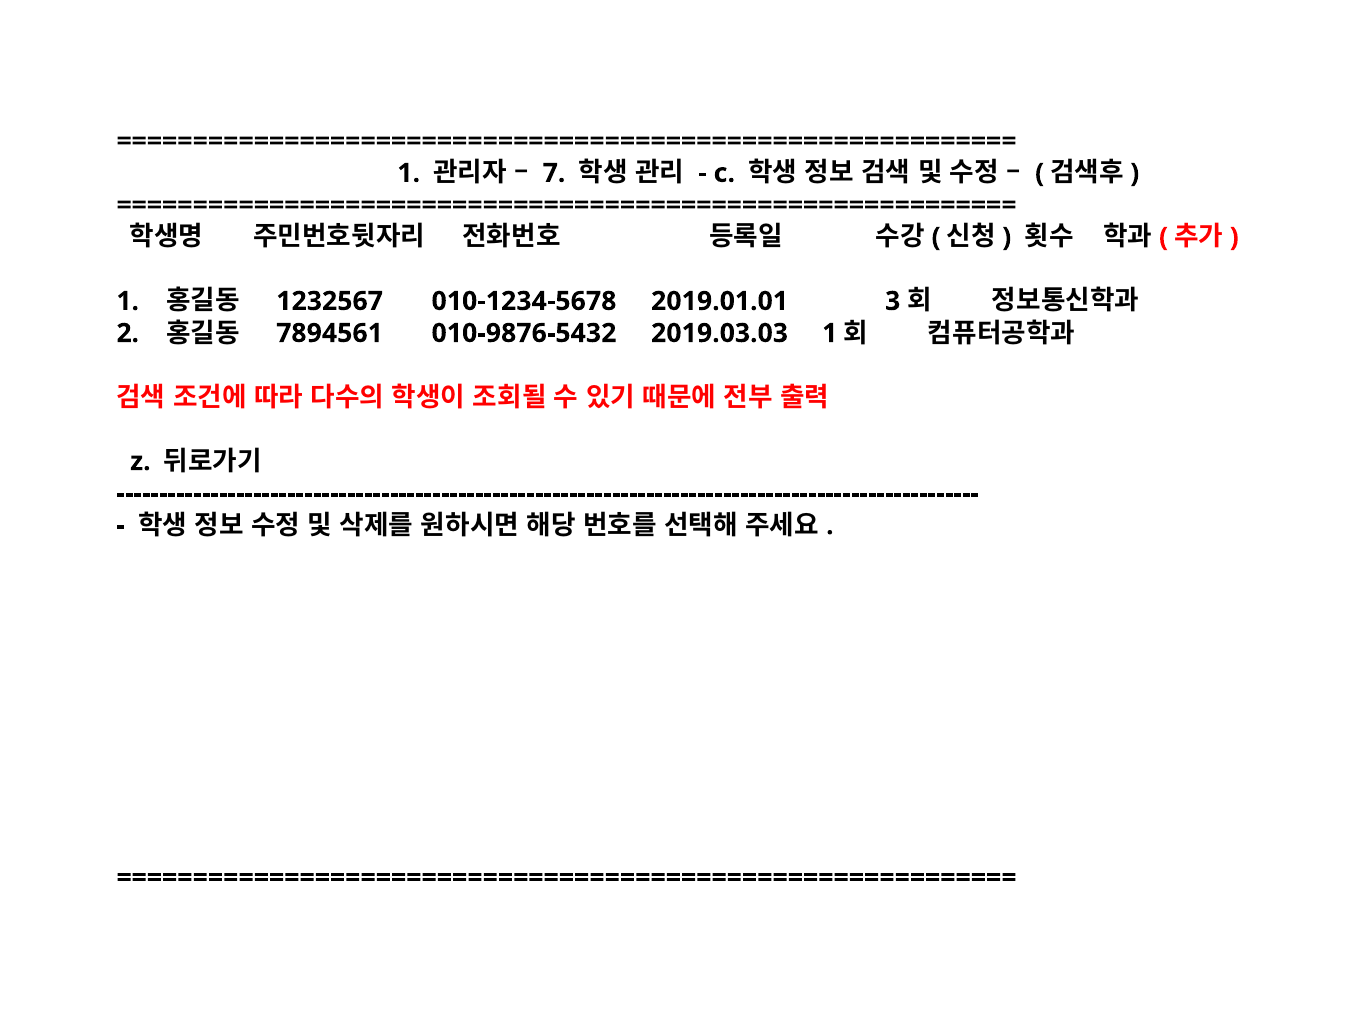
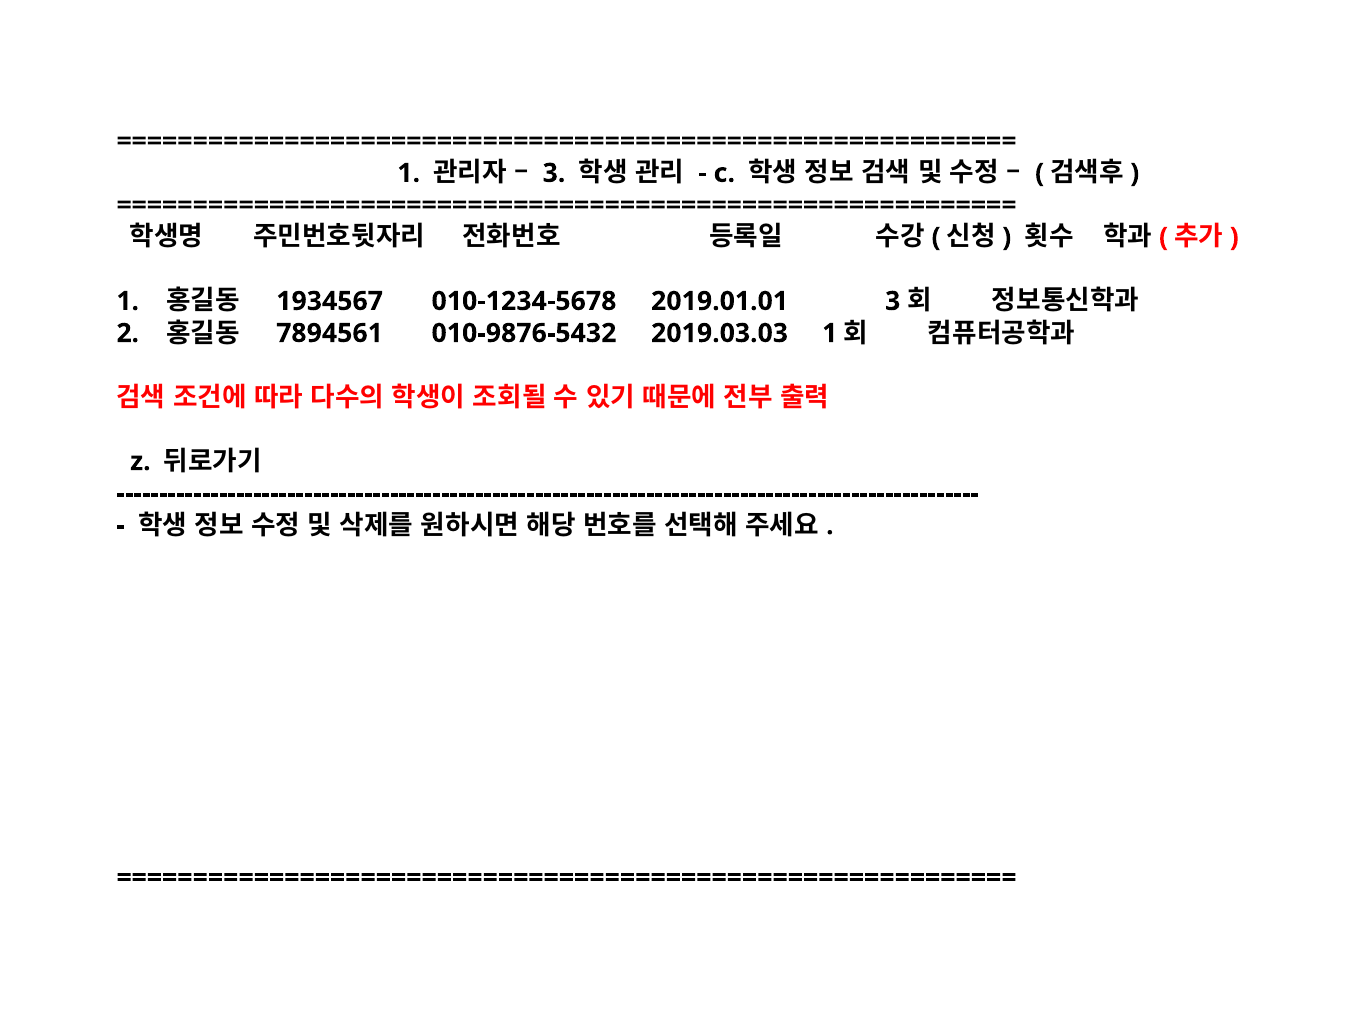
7 at (554, 173): 7 -> 3
1232567: 1232567 -> 1934567
